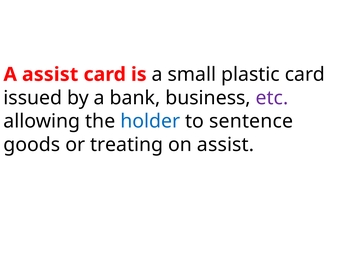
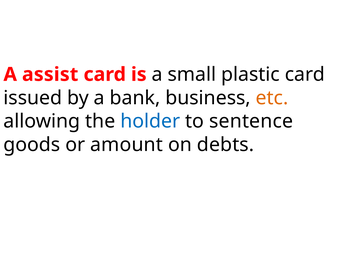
etc colour: purple -> orange
treating: treating -> amount
on assist: assist -> debts
